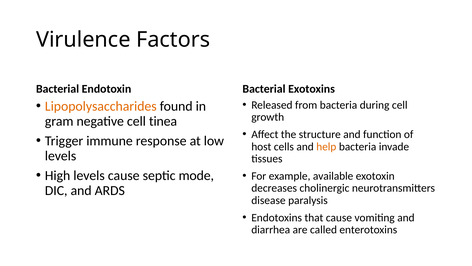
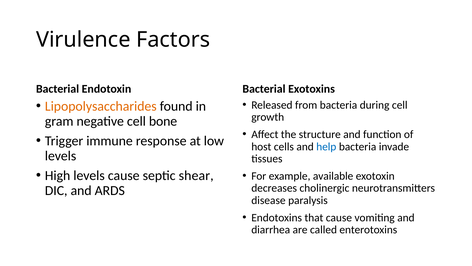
tinea: tinea -> bone
help colour: orange -> blue
mode: mode -> shear
